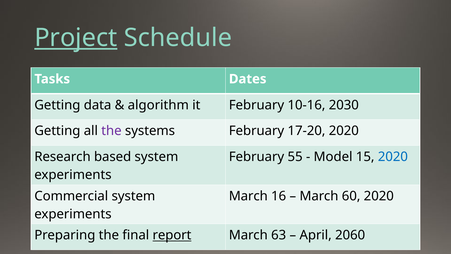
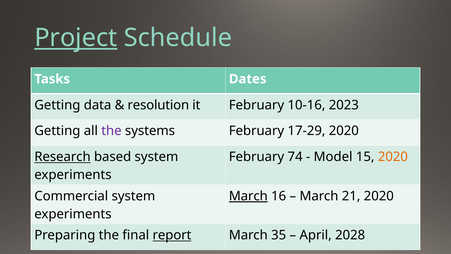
algorithm: algorithm -> resolution
2030: 2030 -> 2023
17-20: 17-20 -> 17-29
Research underline: none -> present
55: 55 -> 74
2020 at (393, 157) colour: blue -> orange
March at (248, 196) underline: none -> present
60: 60 -> 21
63: 63 -> 35
2060: 2060 -> 2028
